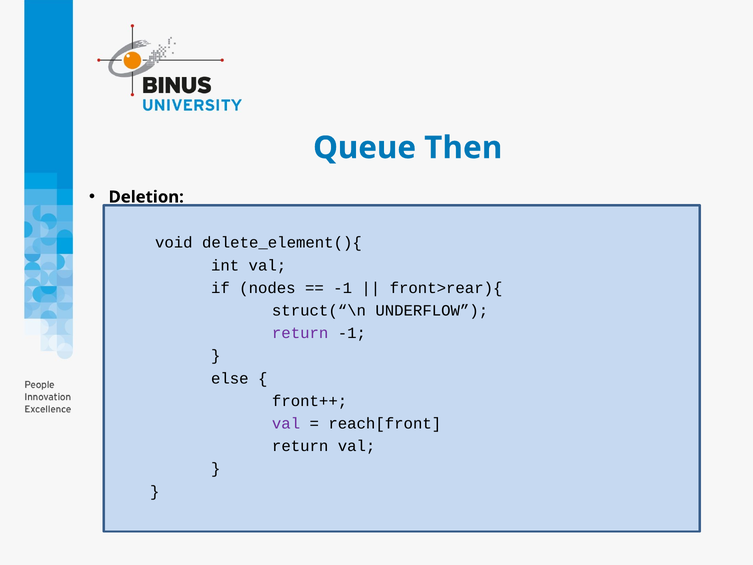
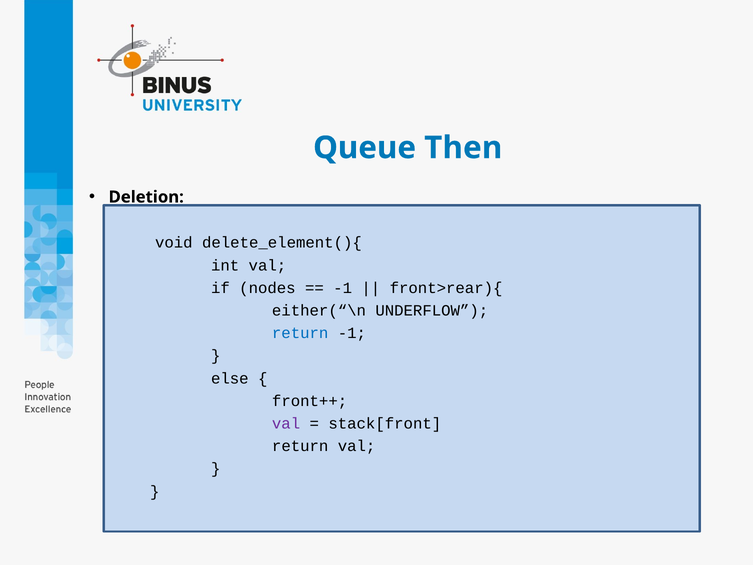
struct(“\n: struct(“\n -> either(“\n
return at (300, 333) colour: purple -> blue
reach[front: reach[front -> stack[front
